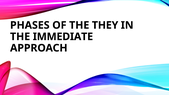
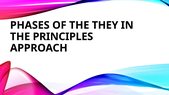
IMMEDIATE: IMMEDIATE -> PRINCIPLES
